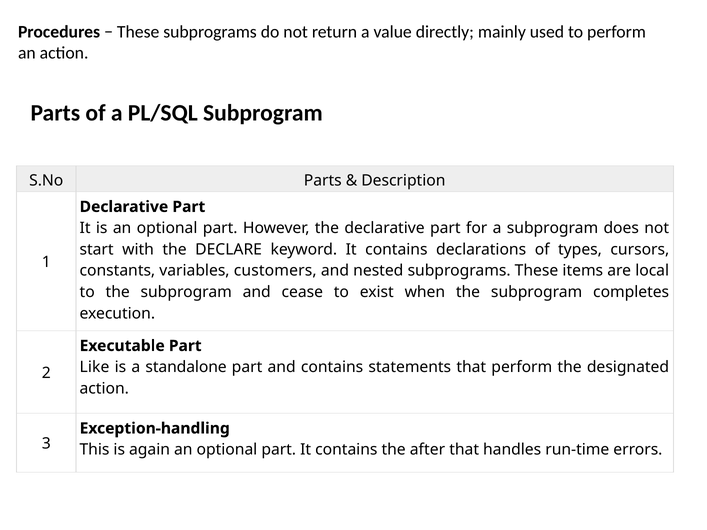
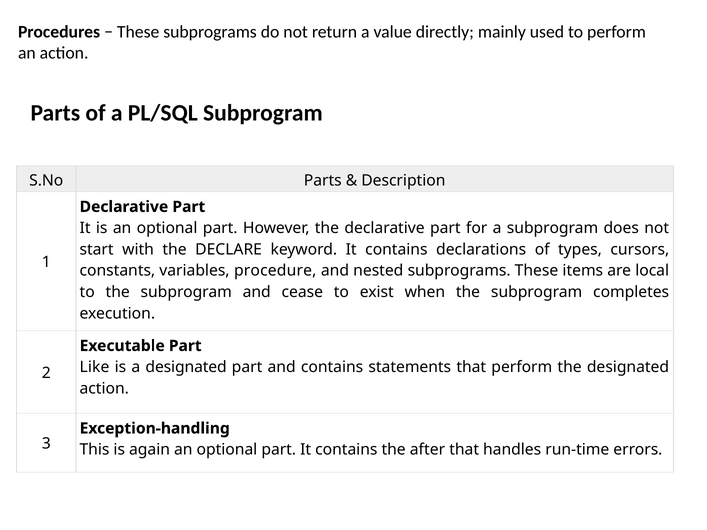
customers: customers -> procedure
a standalone: standalone -> designated
